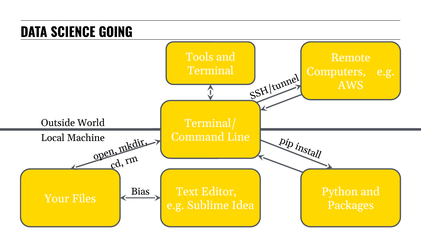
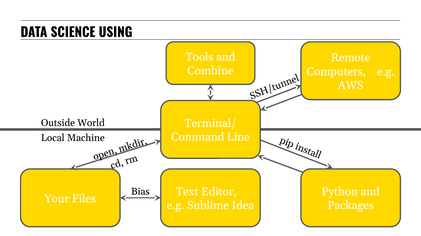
GOING: GOING -> USING
Terminal: Terminal -> Combine
